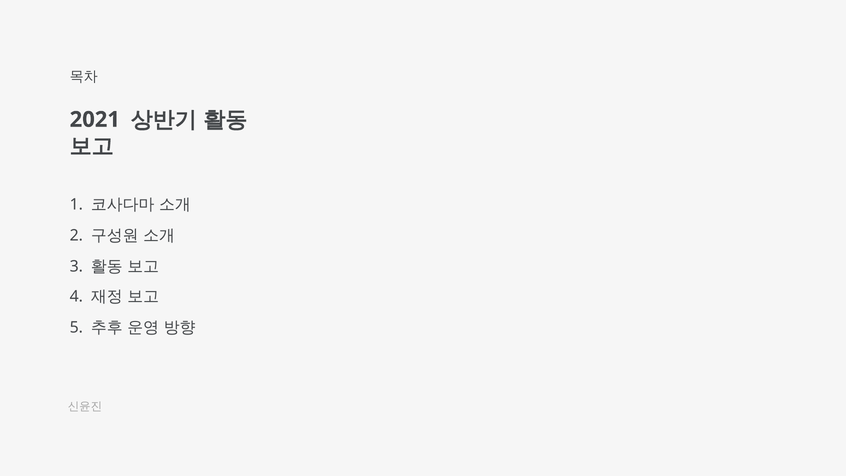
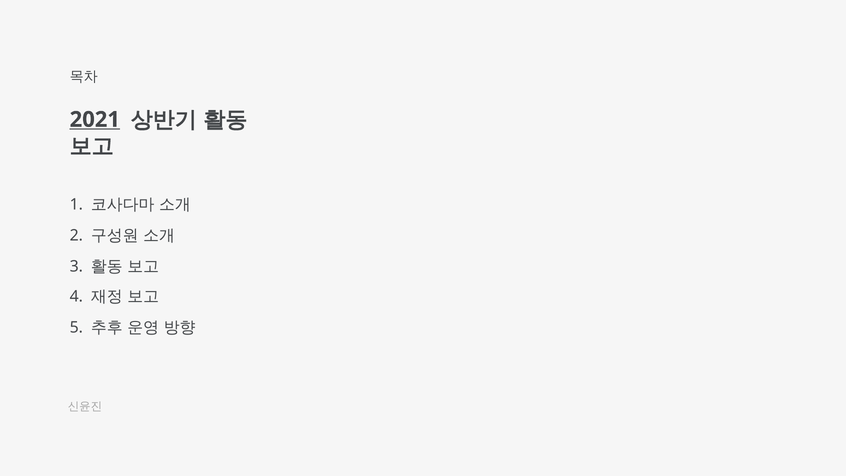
2021 underline: none -> present
